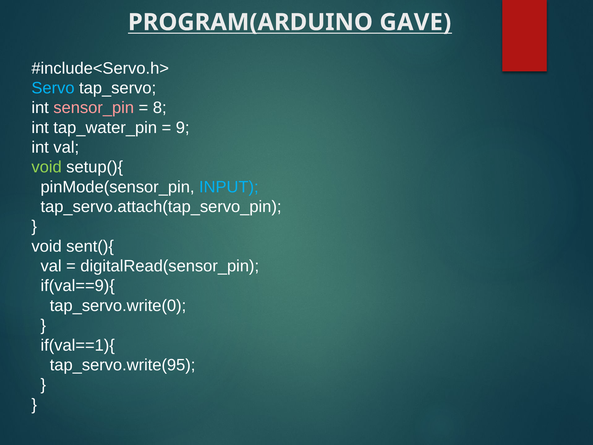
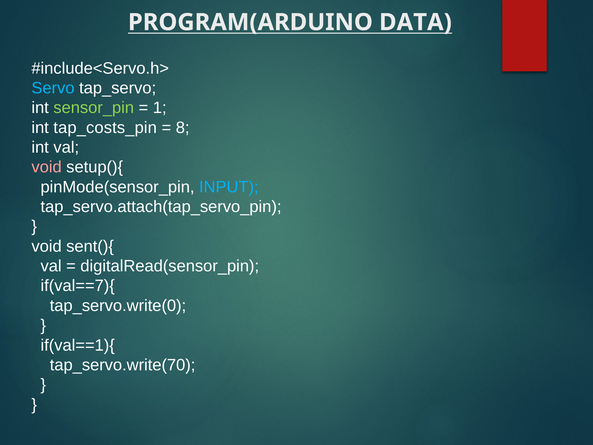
GAVE: GAVE -> DATA
sensor_pin colour: pink -> light green
8: 8 -> 1
tap_water_pin: tap_water_pin -> tap_costs_pin
9: 9 -> 8
void at (47, 167) colour: light green -> pink
if(val==9){: if(val==9){ -> if(val==7){
tap_servo.write(95: tap_servo.write(95 -> tap_servo.write(70
